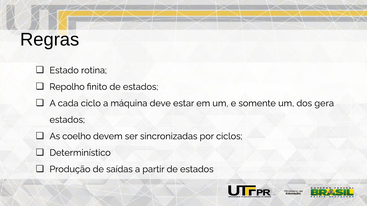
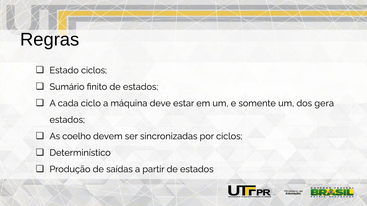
Estado rotina: rotina -> ciclos
Repolho: Repolho -> Sumário
